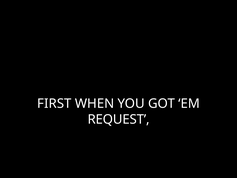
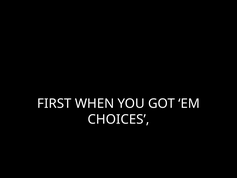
REQUEST: REQUEST -> CHOICES
